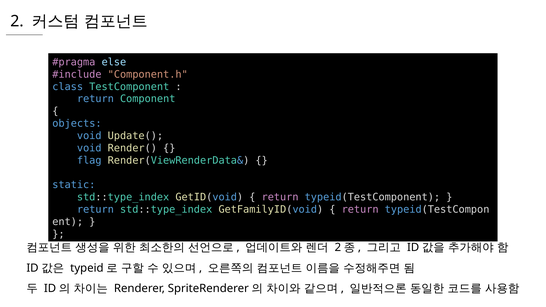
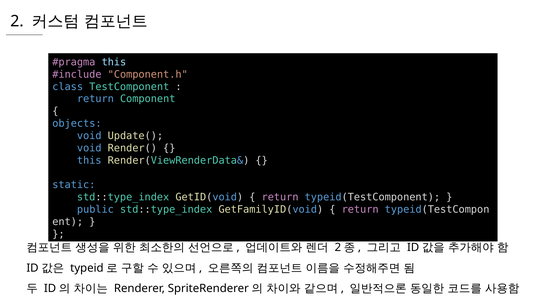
else at (114, 62): else -> this
flag at (89, 160): flag -> this
return at (95, 210): return -> public
